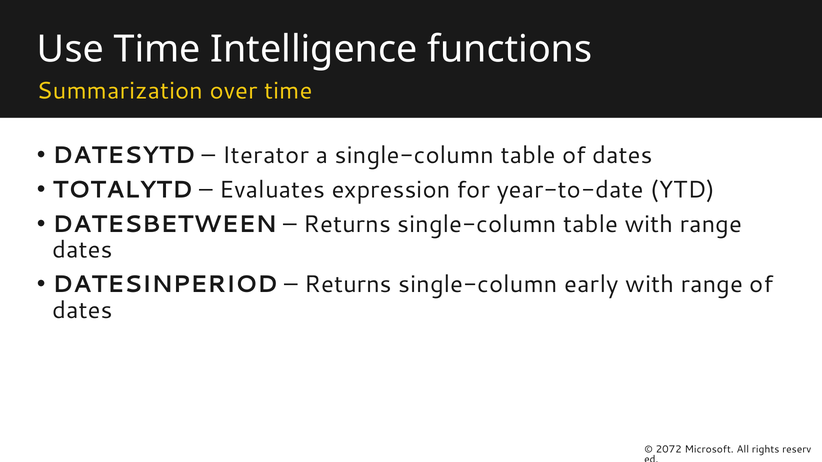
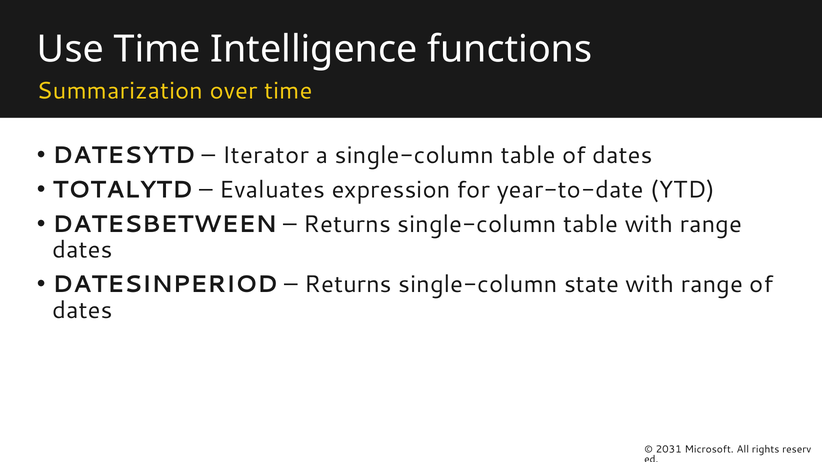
early: early -> state
2072: 2072 -> 2031
